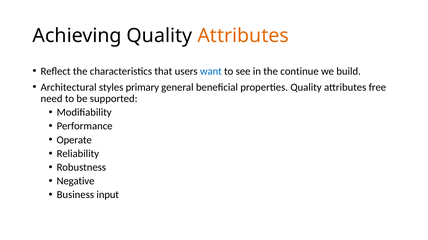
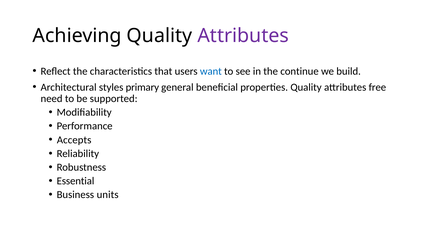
Attributes at (243, 36) colour: orange -> purple
Operate: Operate -> Accepts
Negative: Negative -> Essential
input: input -> units
